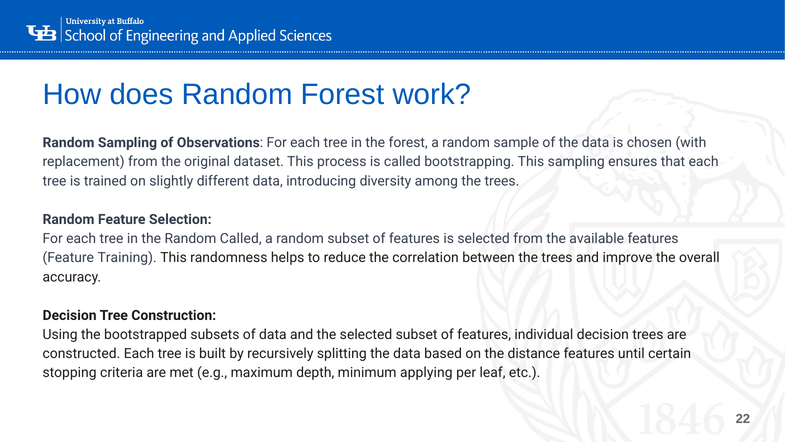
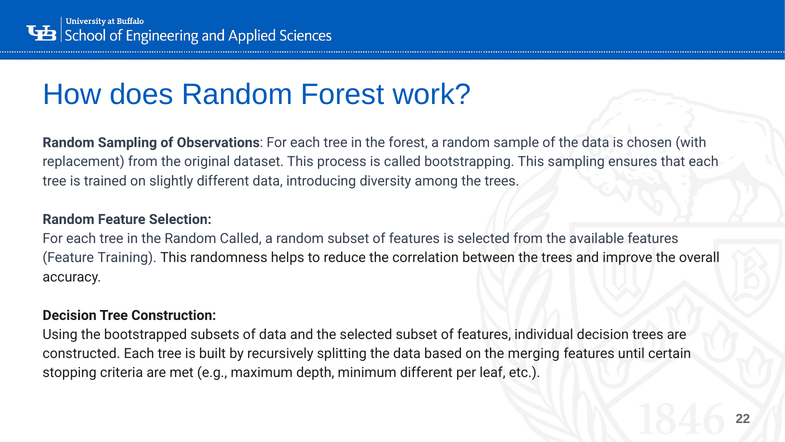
distance: distance -> merging
minimum applying: applying -> different
